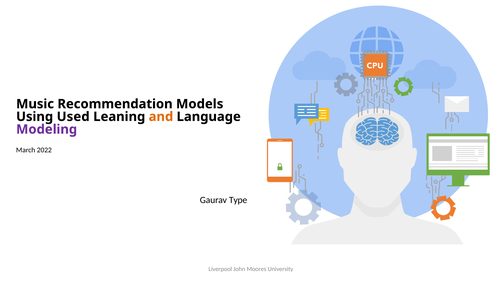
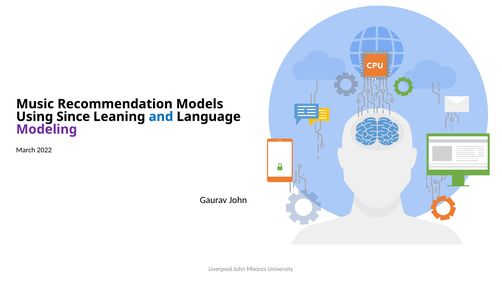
Used: Used -> Since
and colour: orange -> blue
Gaurav Type: Type -> John
